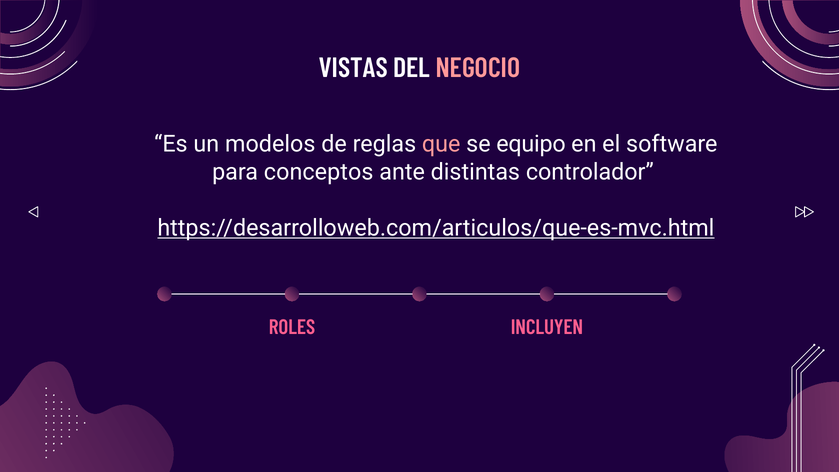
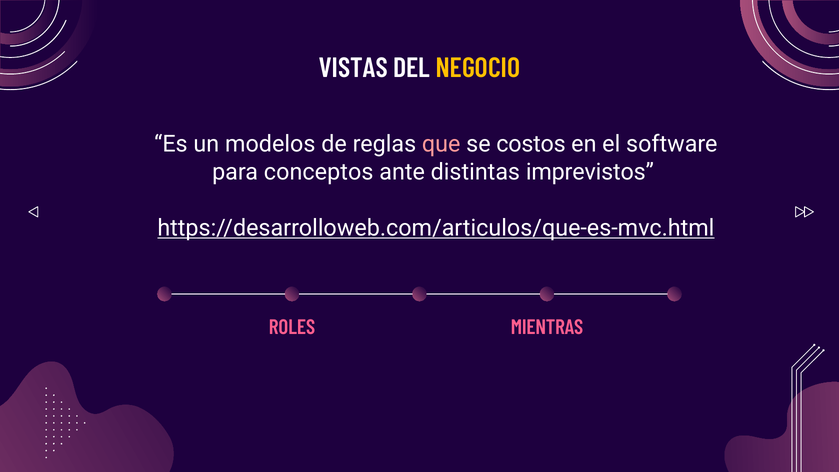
NEGOCIO colour: pink -> yellow
equipo: equipo -> costos
controlador: controlador -> imprevistos
INCLUYEN: INCLUYEN -> MIENTRAS
